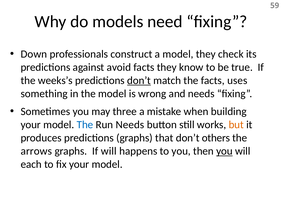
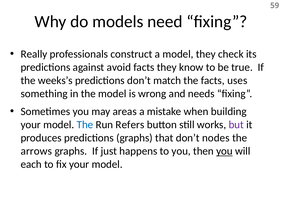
Down: Down -> Really
don’t at (139, 80) underline: present -> none
three: three -> areas
Run Needs: Needs -> Refers
but colour: orange -> purple
others: others -> nodes
If will: will -> just
